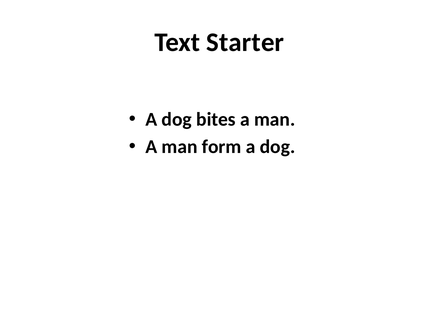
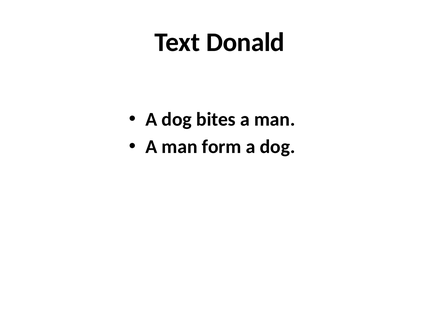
Starter: Starter -> Donald
